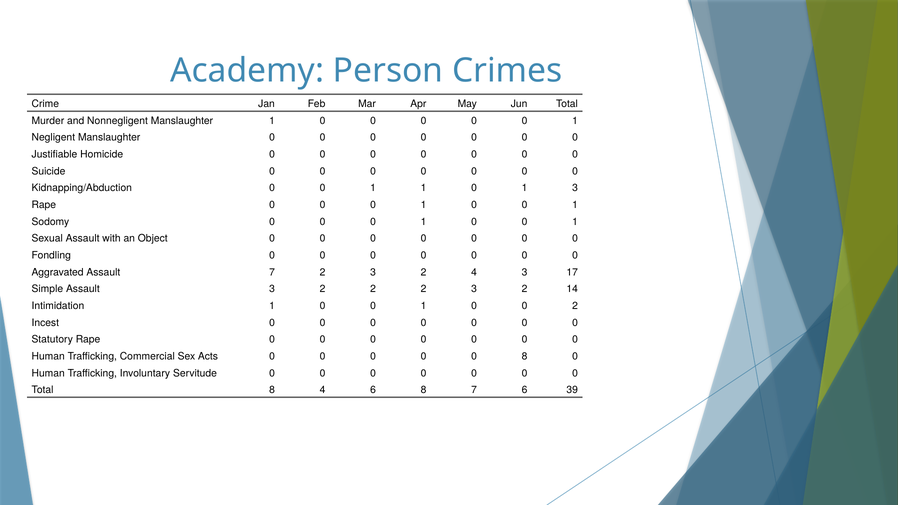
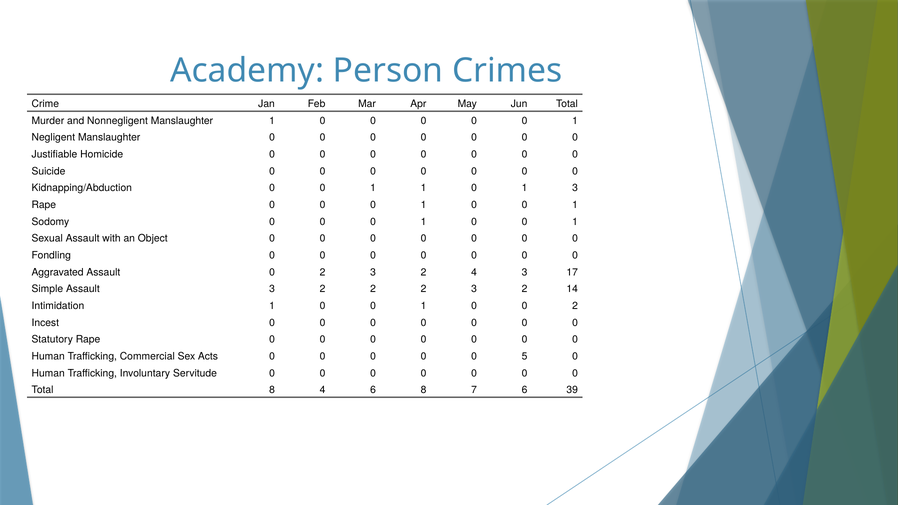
Assault 7: 7 -> 0
0 8: 8 -> 5
